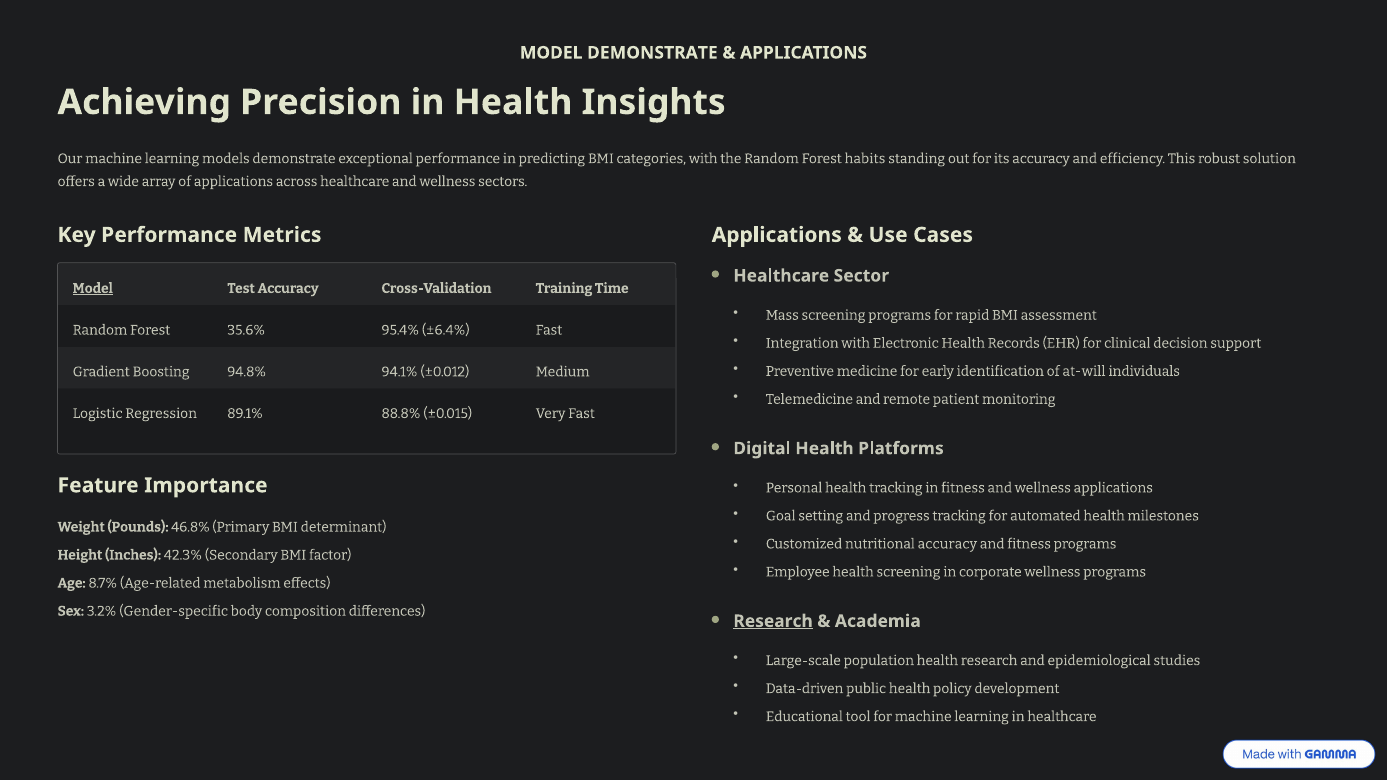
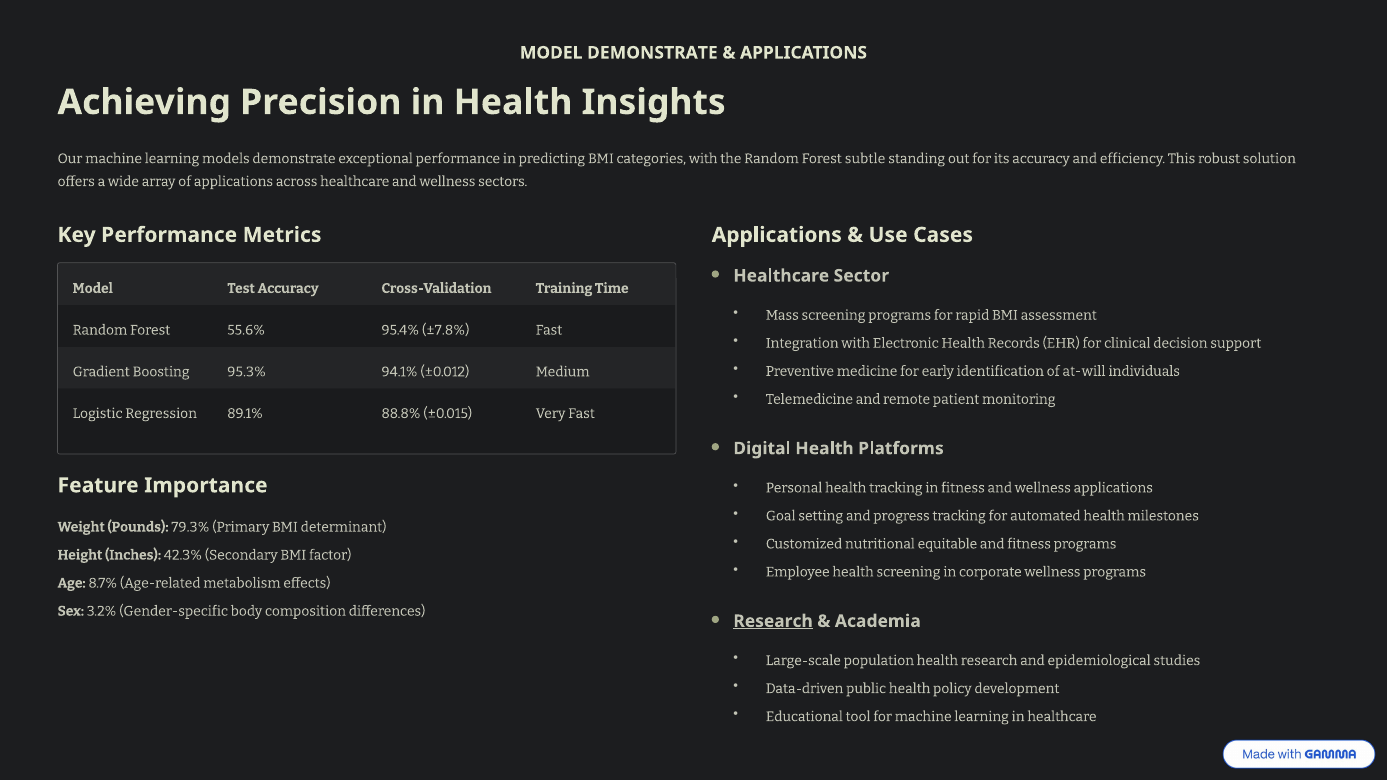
habits: habits -> subtle
Model at (93, 288) underline: present -> none
35.6%: 35.6% -> 55.6%
±6.4%: ±6.4% -> ±7.8%
94.8%: 94.8% -> 95.3%
46.8%: 46.8% -> 79.3%
nutritional accuracy: accuracy -> equitable
